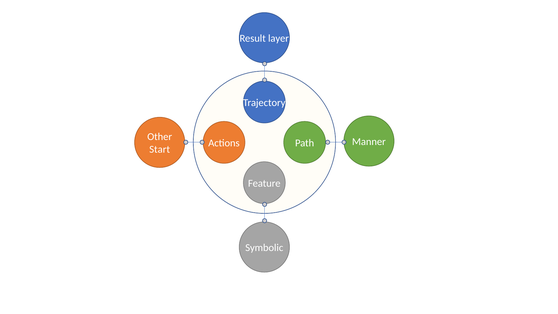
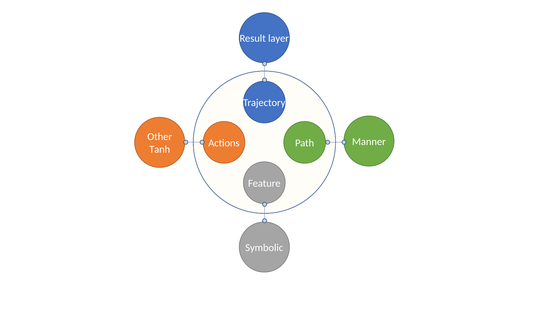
Start: Start -> Tanh
